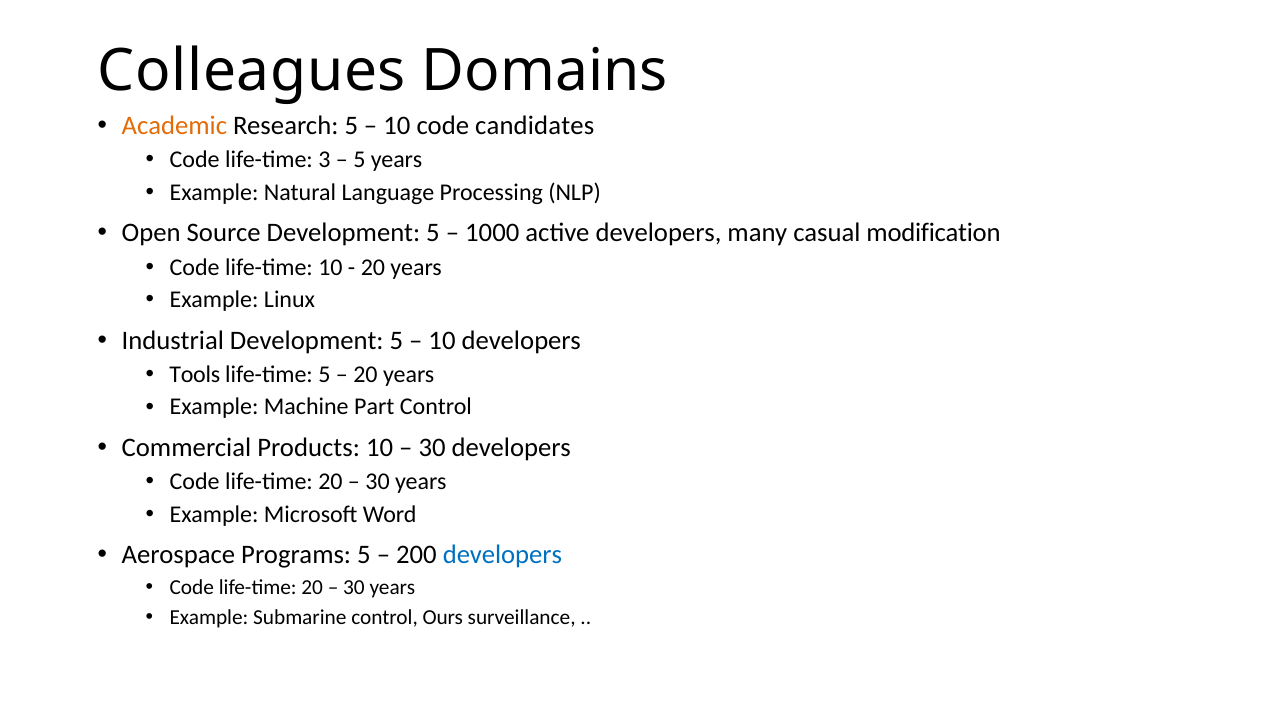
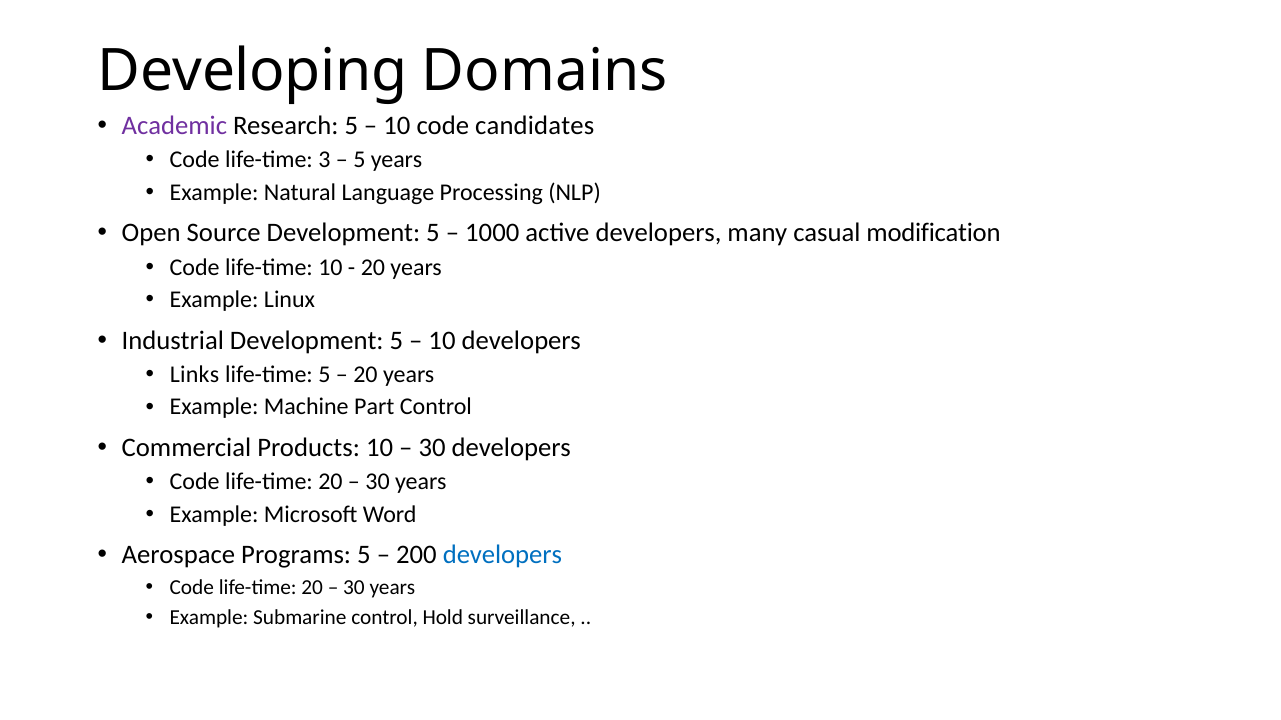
Colleagues: Colleagues -> Developing
Academic colour: orange -> purple
Tools: Tools -> Links
Ours: Ours -> Hold
